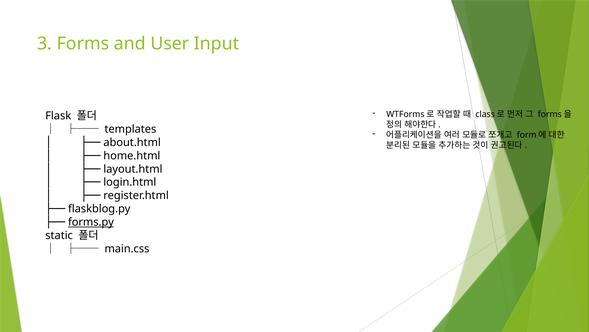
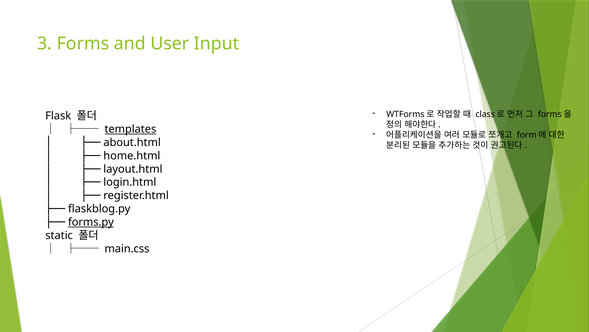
templates underline: none -> present
